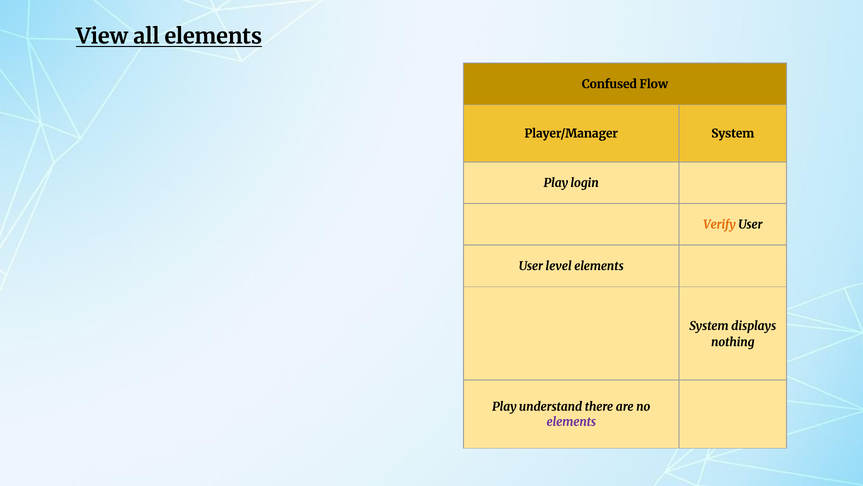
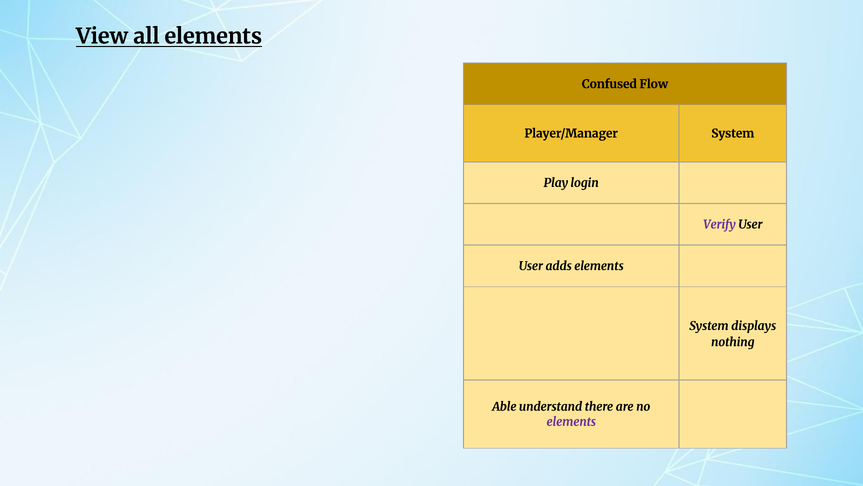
Verify colour: orange -> purple
level: level -> adds
Play at (504, 406): Play -> Able
